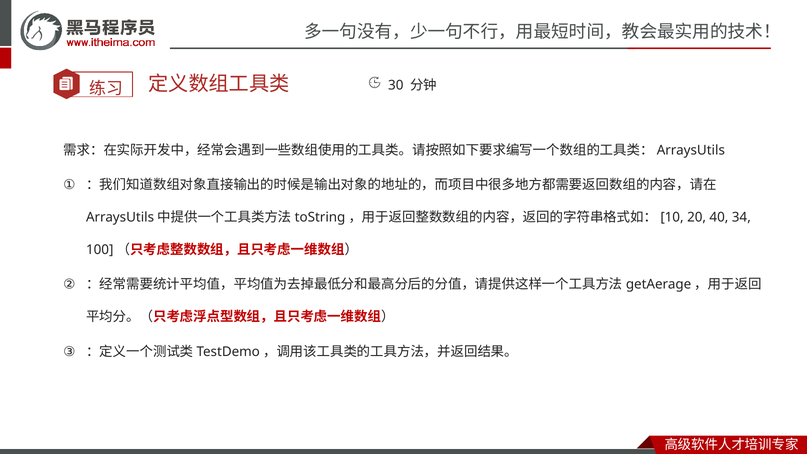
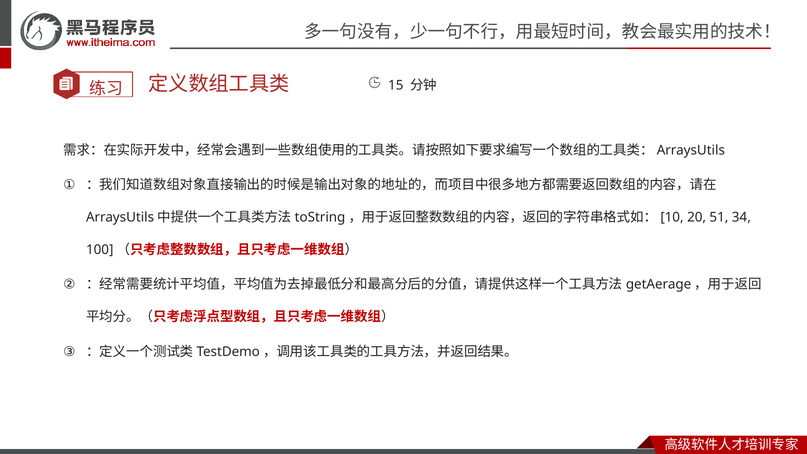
30: 30 -> 15
40: 40 -> 51
